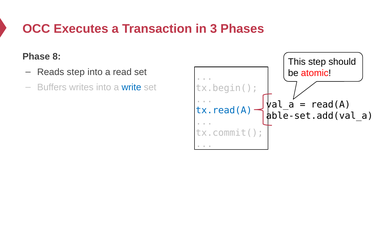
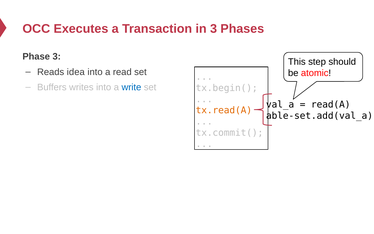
Phase 8: 8 -> 3
Reads step: step -> idea
tx.read(A colour: blue -> orange
